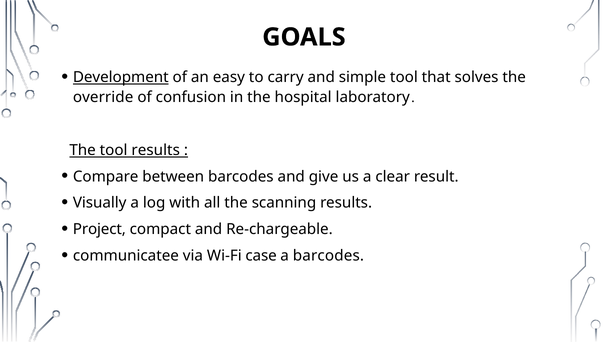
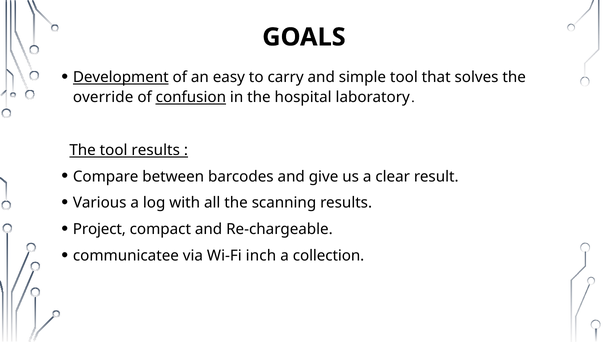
confusion underline: none -> present
Visually: Visually -> Various
case: case -> inch
a barcodes: barcodes -> collection
